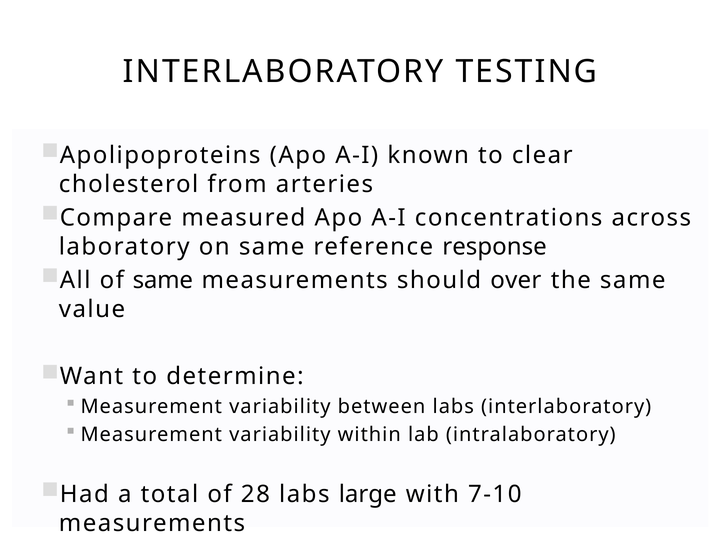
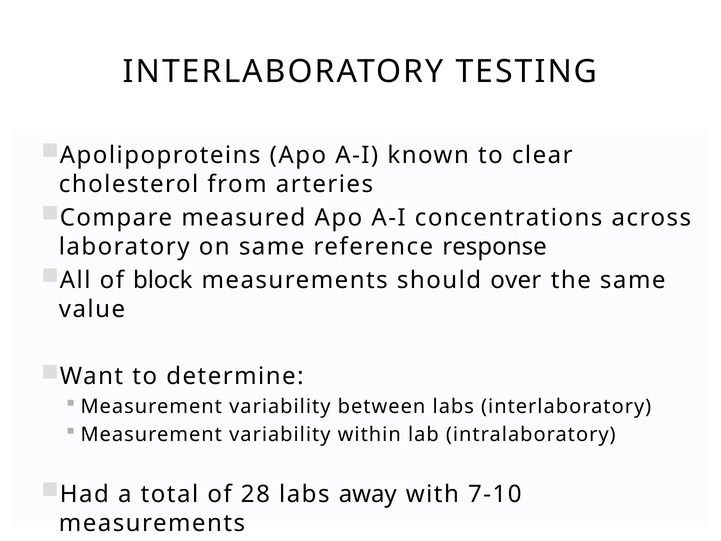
of same: same -> block
large: large -> away
